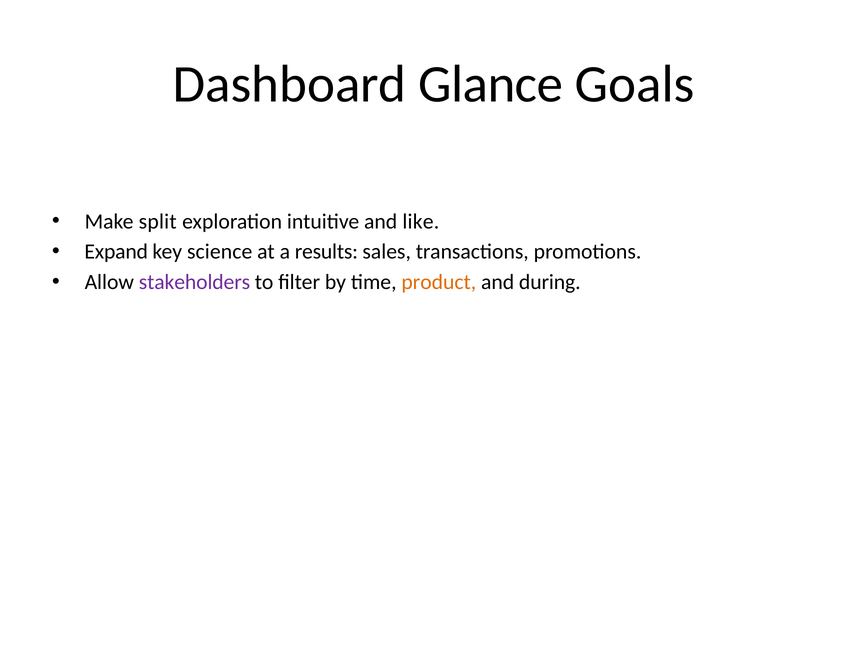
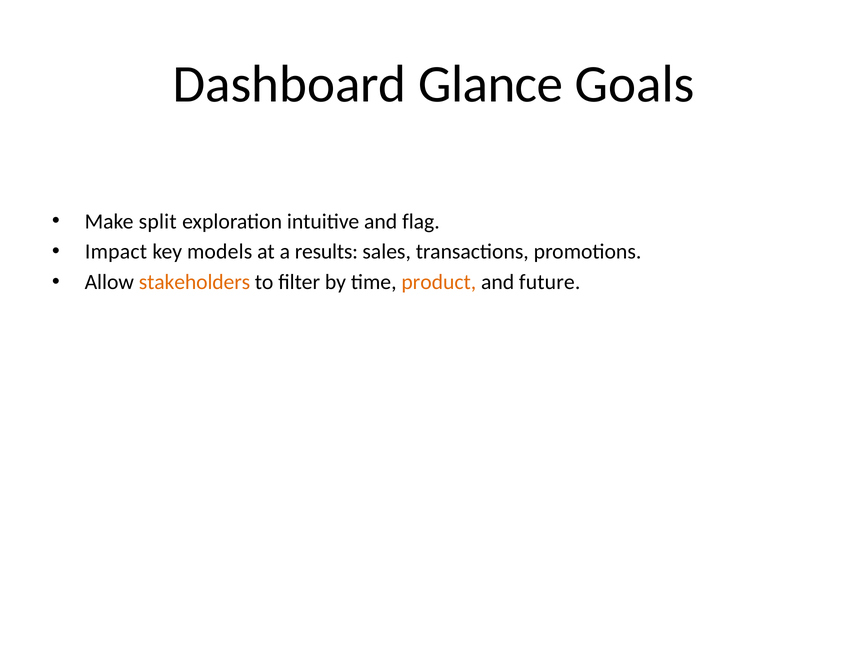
like: like -> flag
Expand: Expand -> Impact
science: science -> models
stakeholders colour: purple -> orange
during: during -> future
